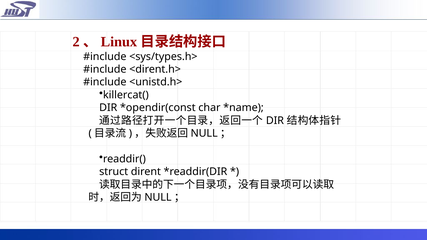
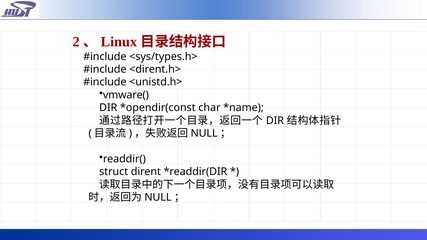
killercat(: killercat( -> vmware(
